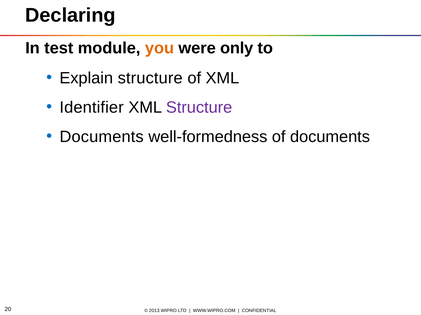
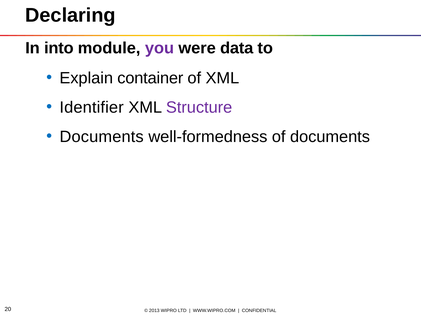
test: test -> into
you colour: orange -> purple
only: only -> data
Explain structure: structure -> container
